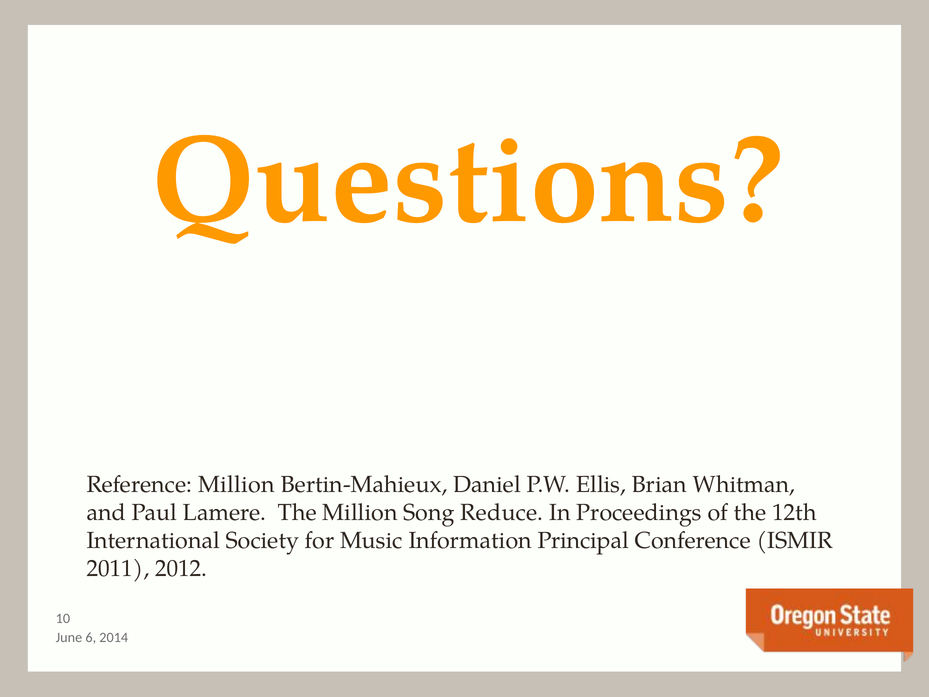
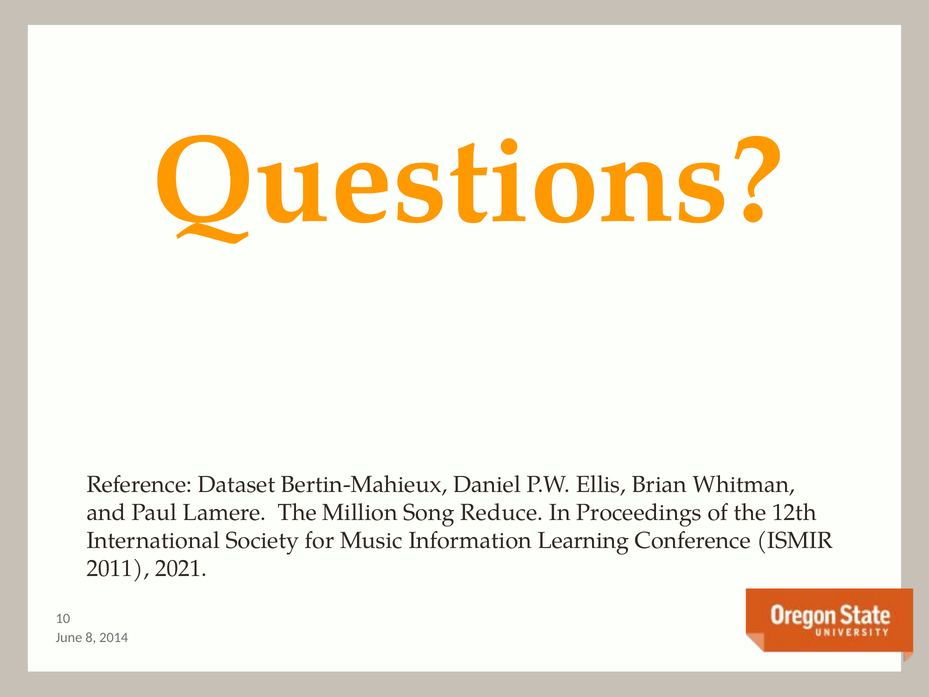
Reference Million: Million -> Dataset
Principal: Principal -> Learning
2012: 2012 -> 2021
6: 6 -> 8
